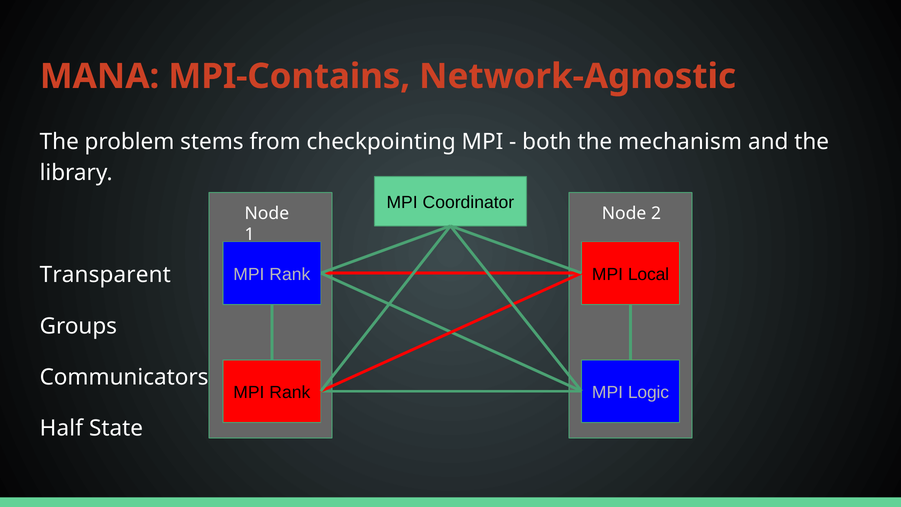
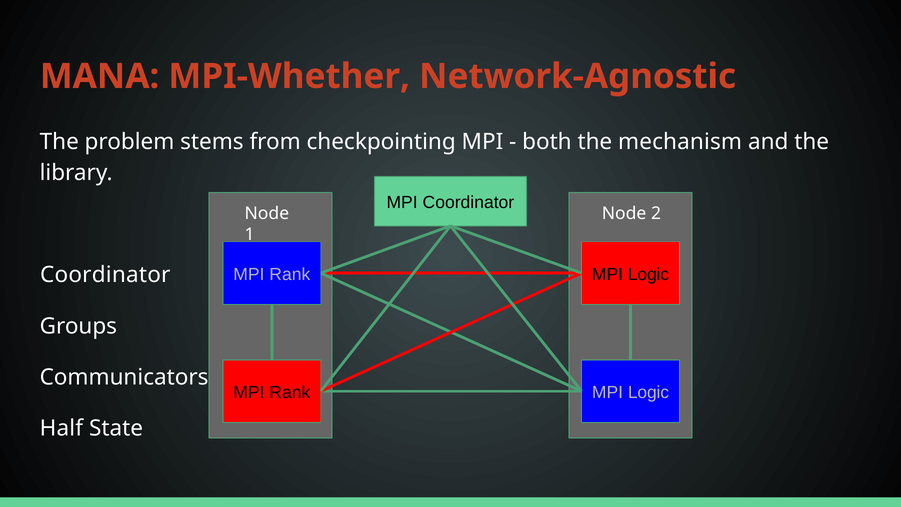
MPI-Contains: MPI-Contains -> MPI-Whether
Local at (649, 274): Local -> Logic
Transparent at (105, 275): Transparent -> Coordinator
